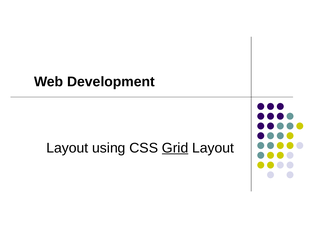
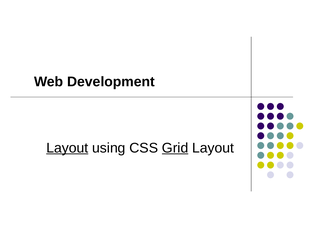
Layout at (67, 148) underline: none -> present
